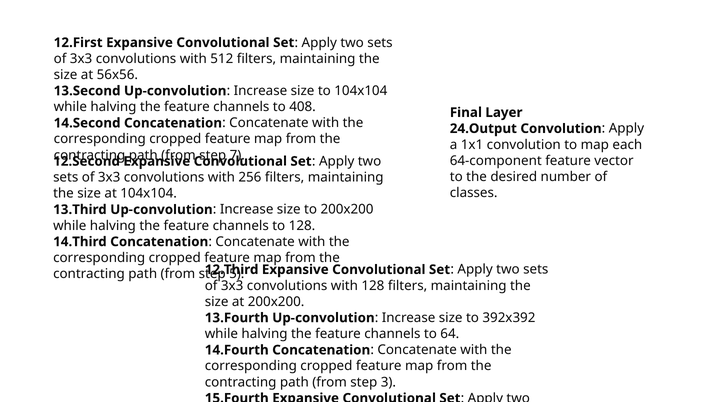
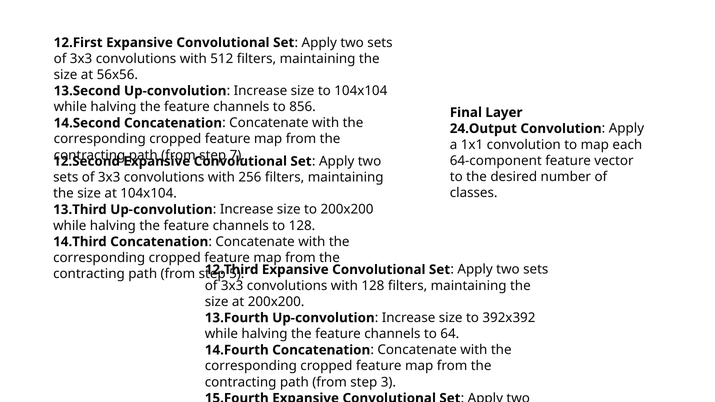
408: 408 -> 856
